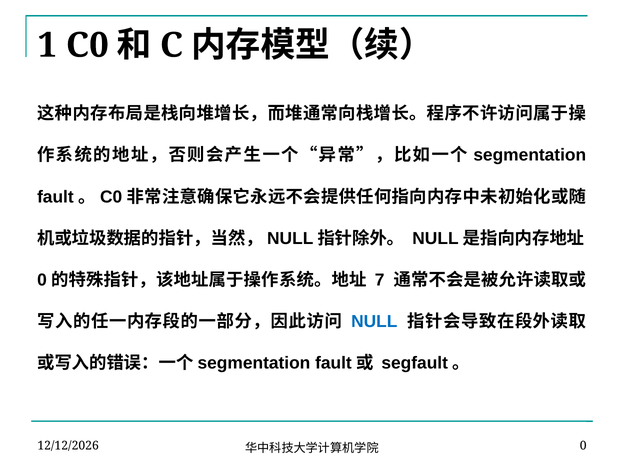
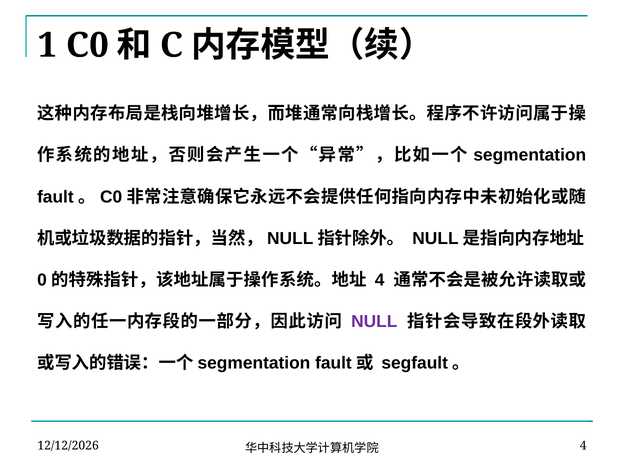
7 at (380, 280): 7 -> 4
NULL colour: blue -> purple
0 at (583, 446): 0 -> 4
